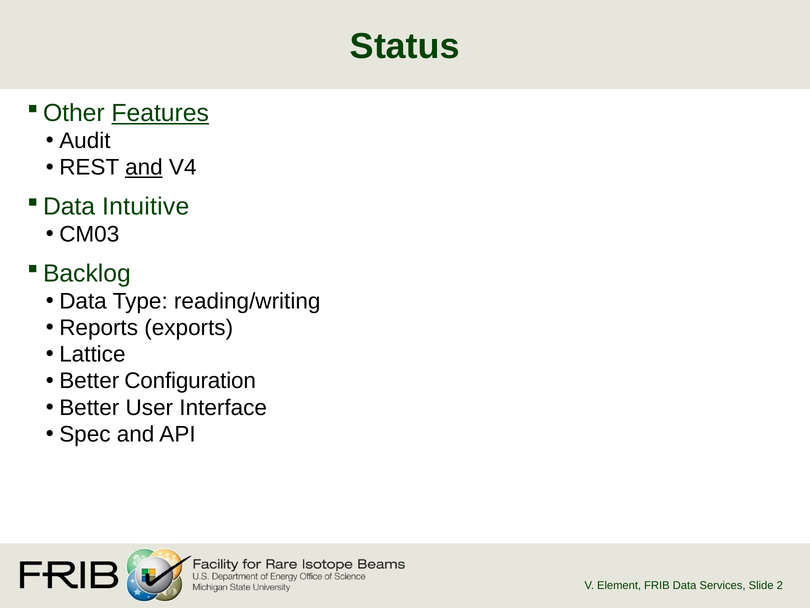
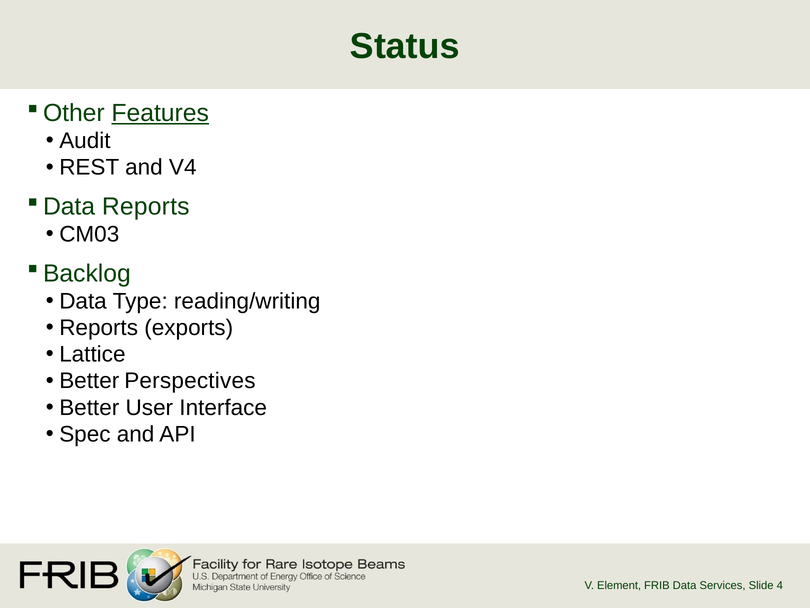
and at (144, 167) underline: present -> none
Intuitive at (146, 206): Intuitive -> Reports
Configuration: Configuration -> Perspectives
2: 2 -> 4
